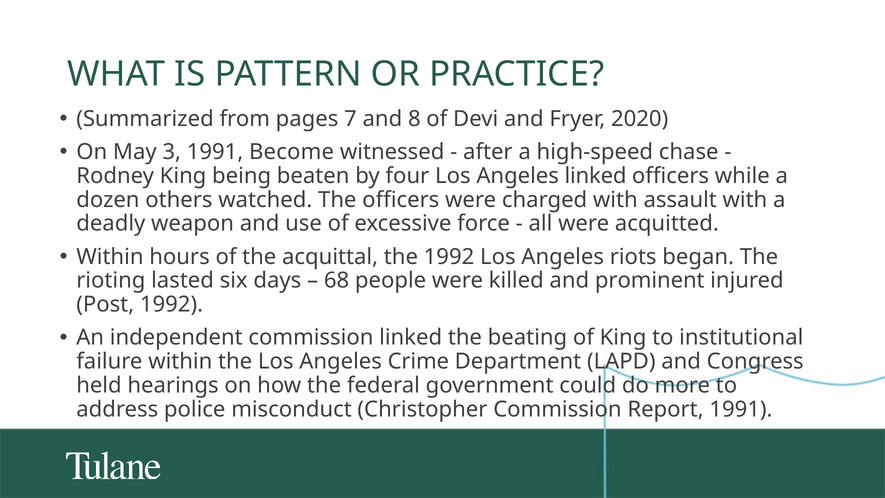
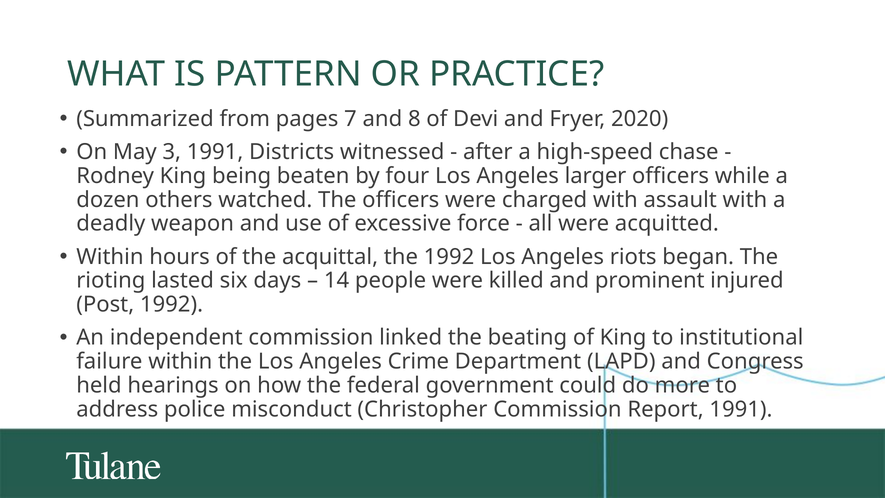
Become: Become -> Districts
Angeles linked: linked -> larger
68: 68 -> 14
